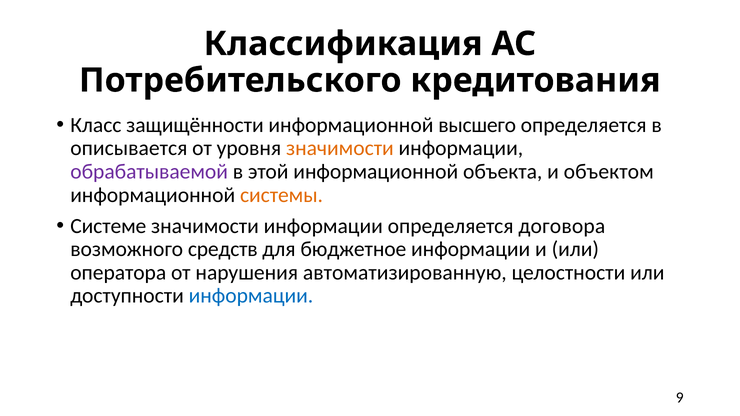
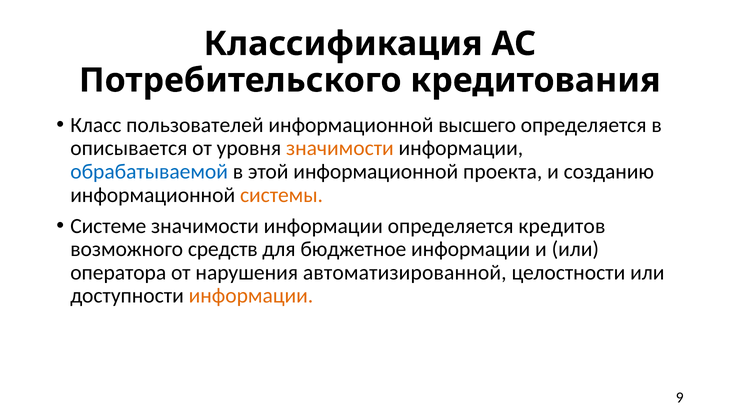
защищённости: защищённости -> пользователей
обрабатываемой colour: purple -> blue
объекта: объекта -> проекта
объектом: объектом -> созданию
договора: договора -> кредитов
автоматизированную: автоматизированную -> автоматизированной
информации at (251, 296) colour: blue -> orange
